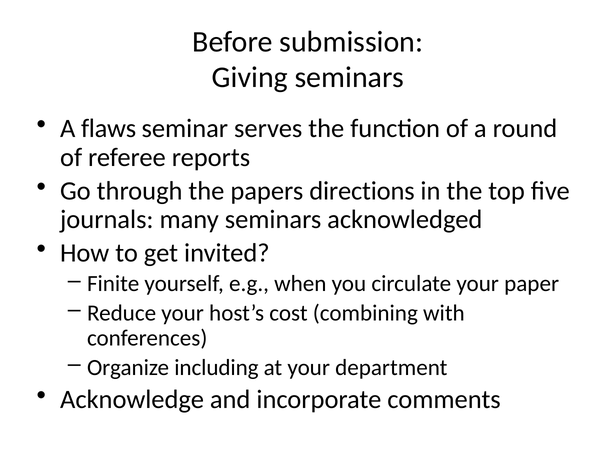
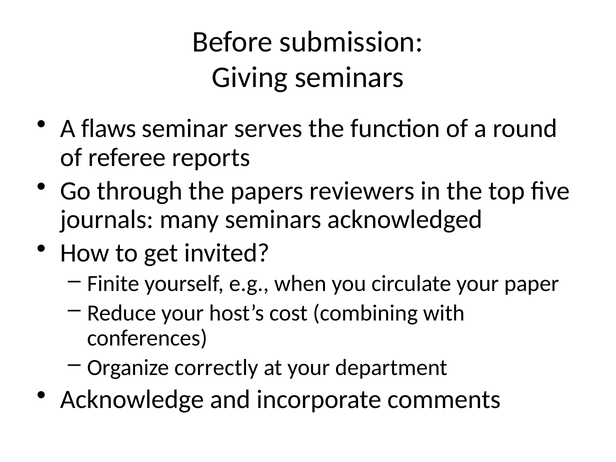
directions: directions -> reviewers
including: including -> correctly
